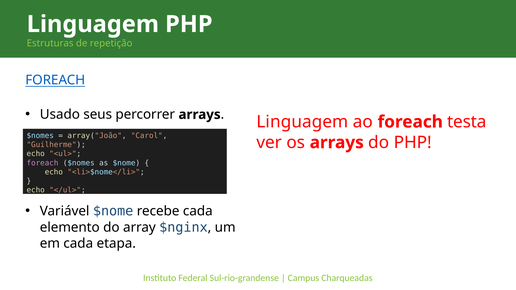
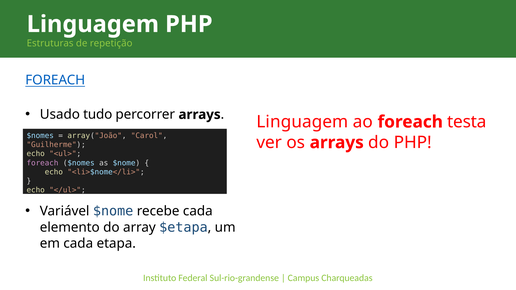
seus: seus -> tudo
$nginx: $nginx -> $etapa
